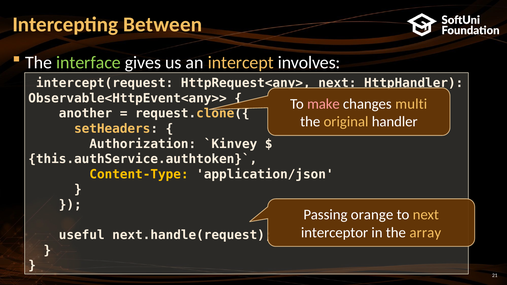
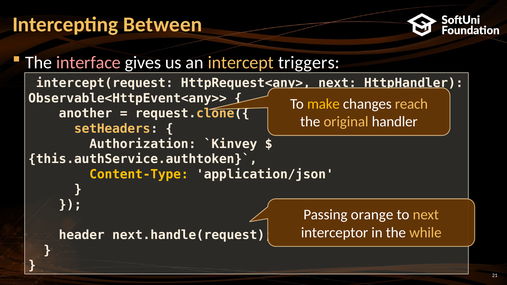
interface colour: light green -> pink
involves: involves -> triggers
make colour: pink -> yellow
multi: multi -> reach
array: array -> while
useful: useful -> header
